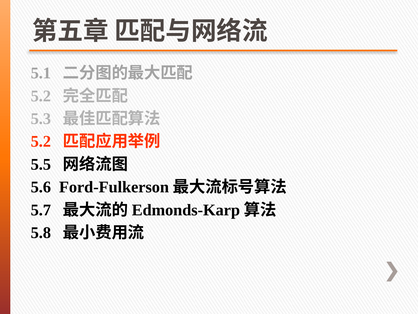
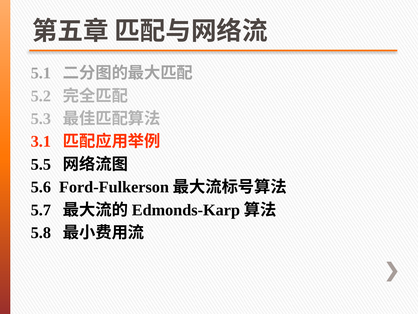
5.2 at (41, 141): 5.2 -> 3.1
